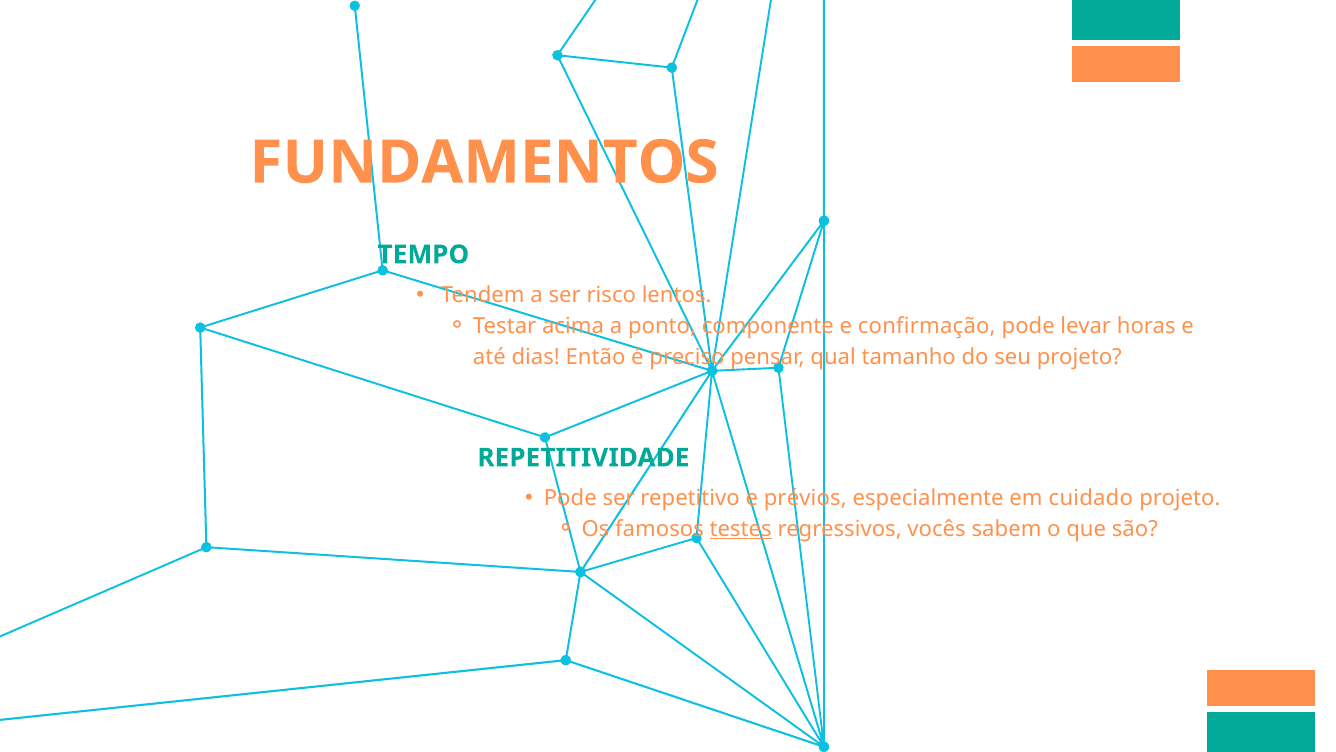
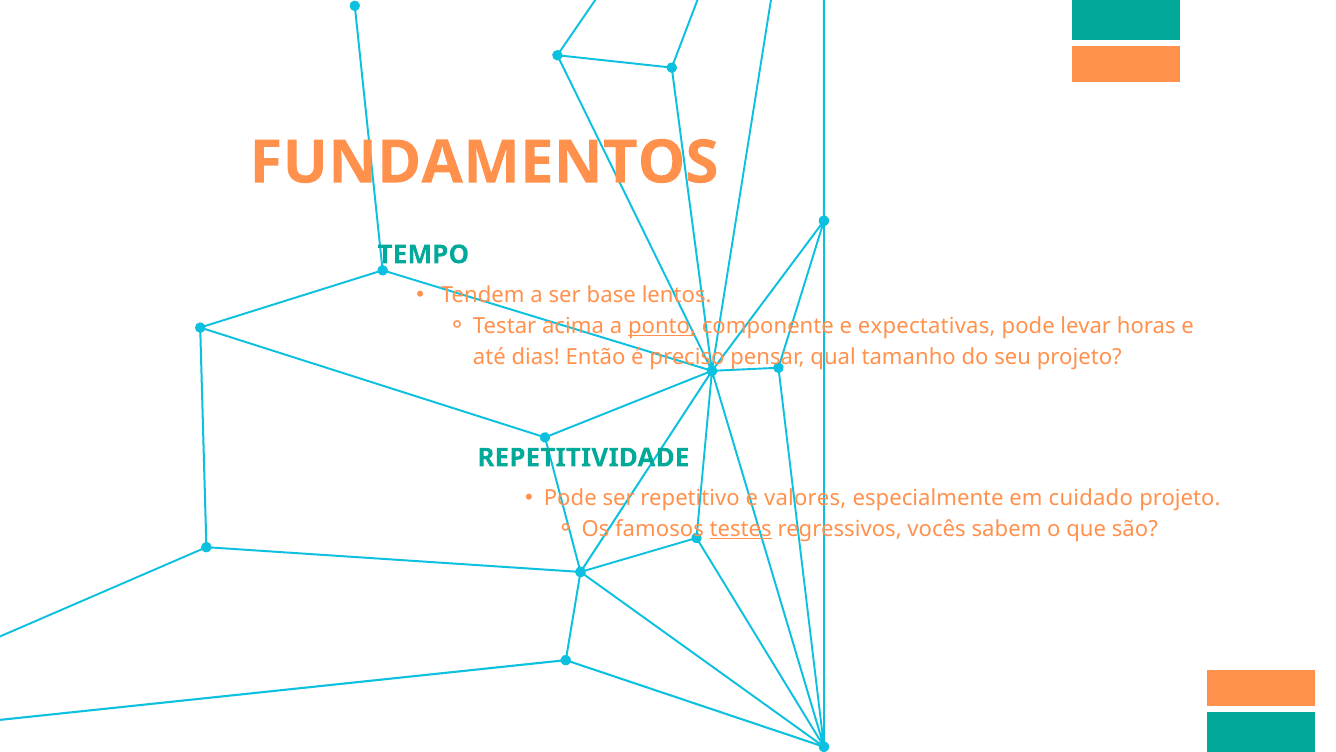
risco: risco -> base
ponto underline: none -> present
confirmação: confirmação -> expectativas
prévios: prévios -> valores
